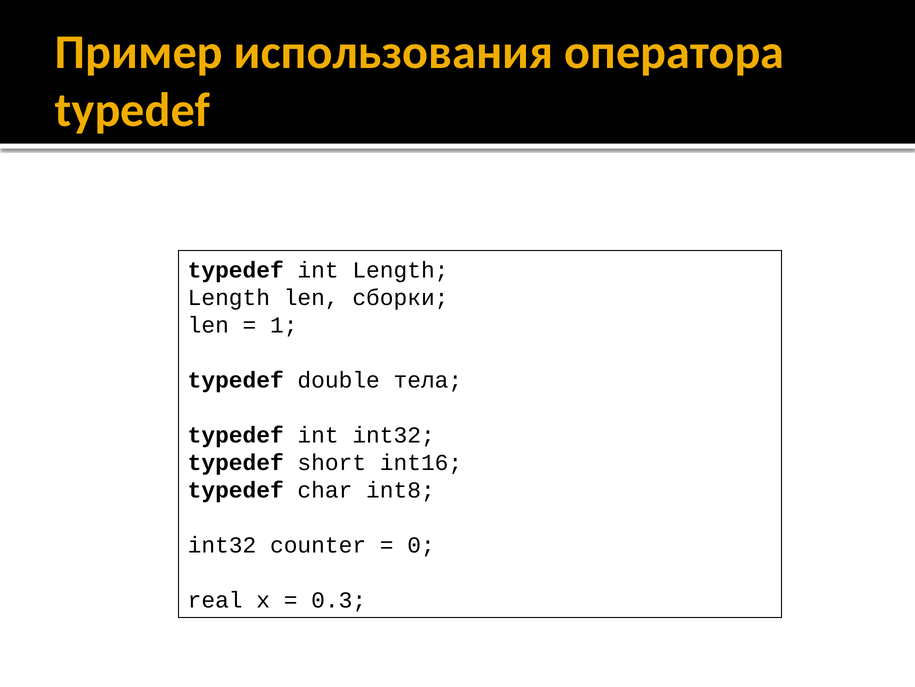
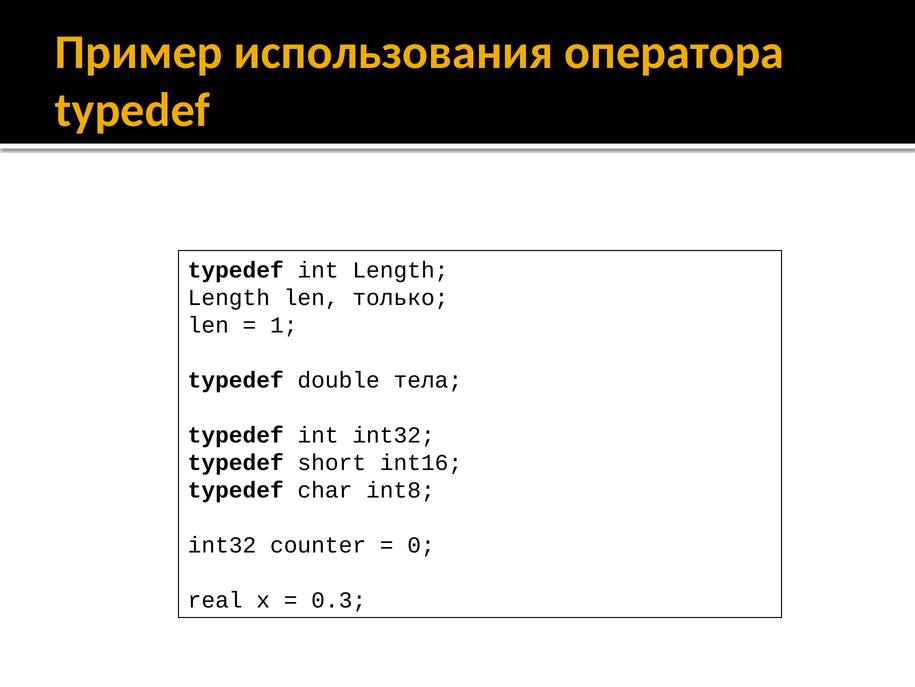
сборки: сборки -> только
